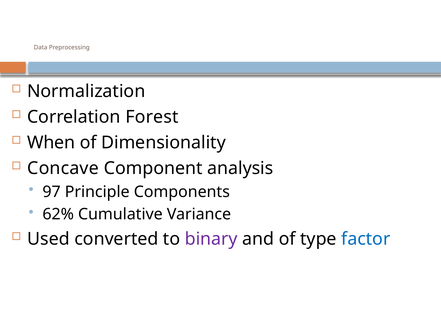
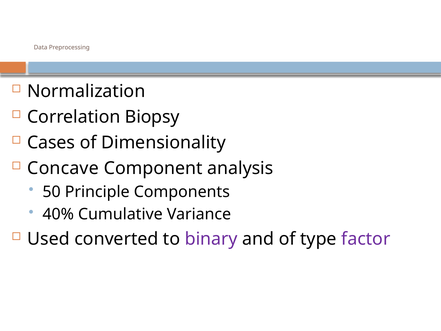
Forest: Forest -> Biopsy
When: When -> Cases
97: 97 -> 50
62%: 62% -> 40%
factor colour: blue -> purple
